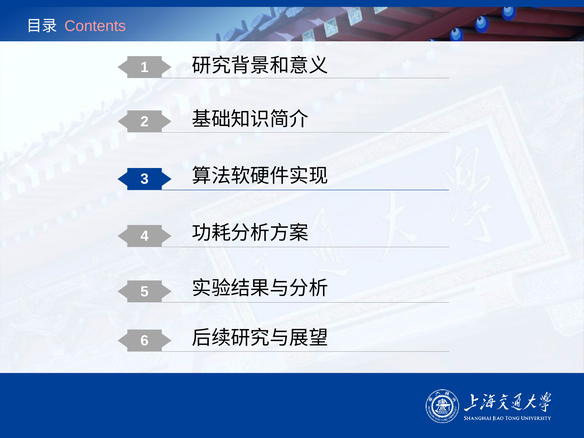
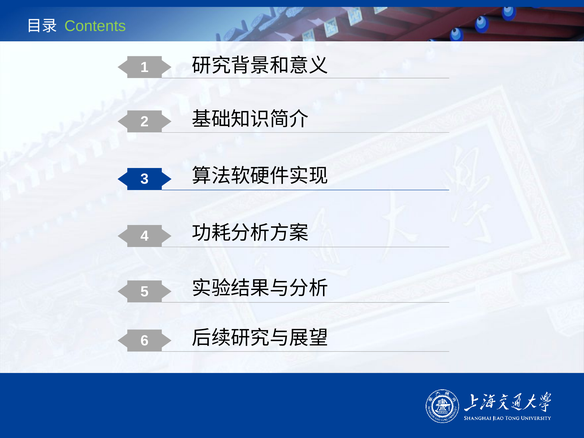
Contents colour: pink -> light green
